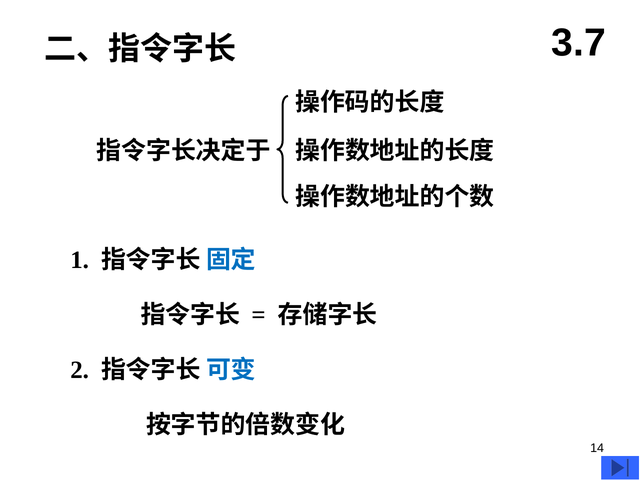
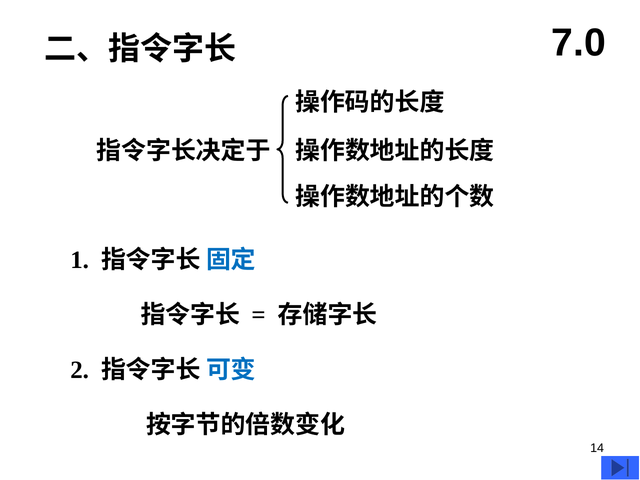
3.7: 3.7 -> 7.0
